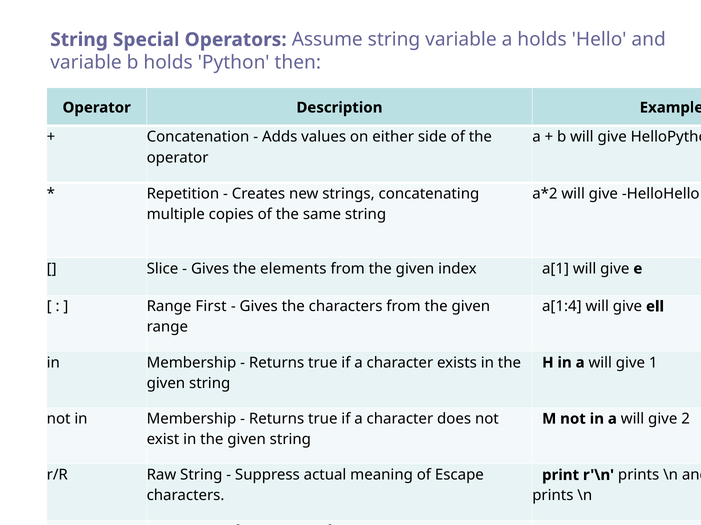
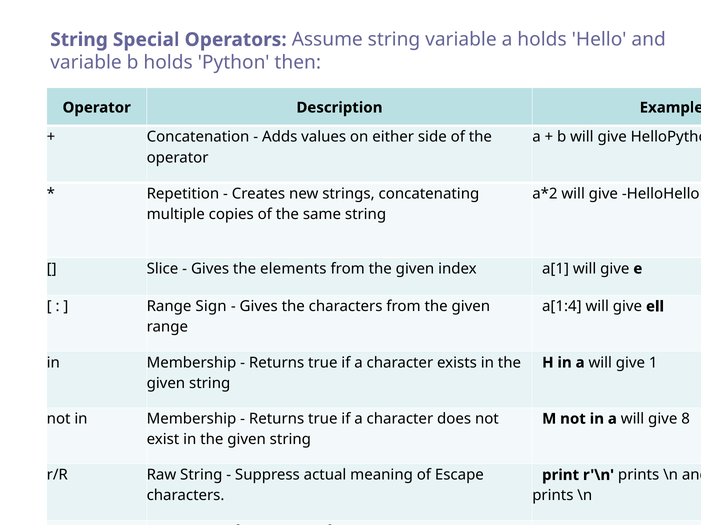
First: First -> Sign
2: 2 -> 8
